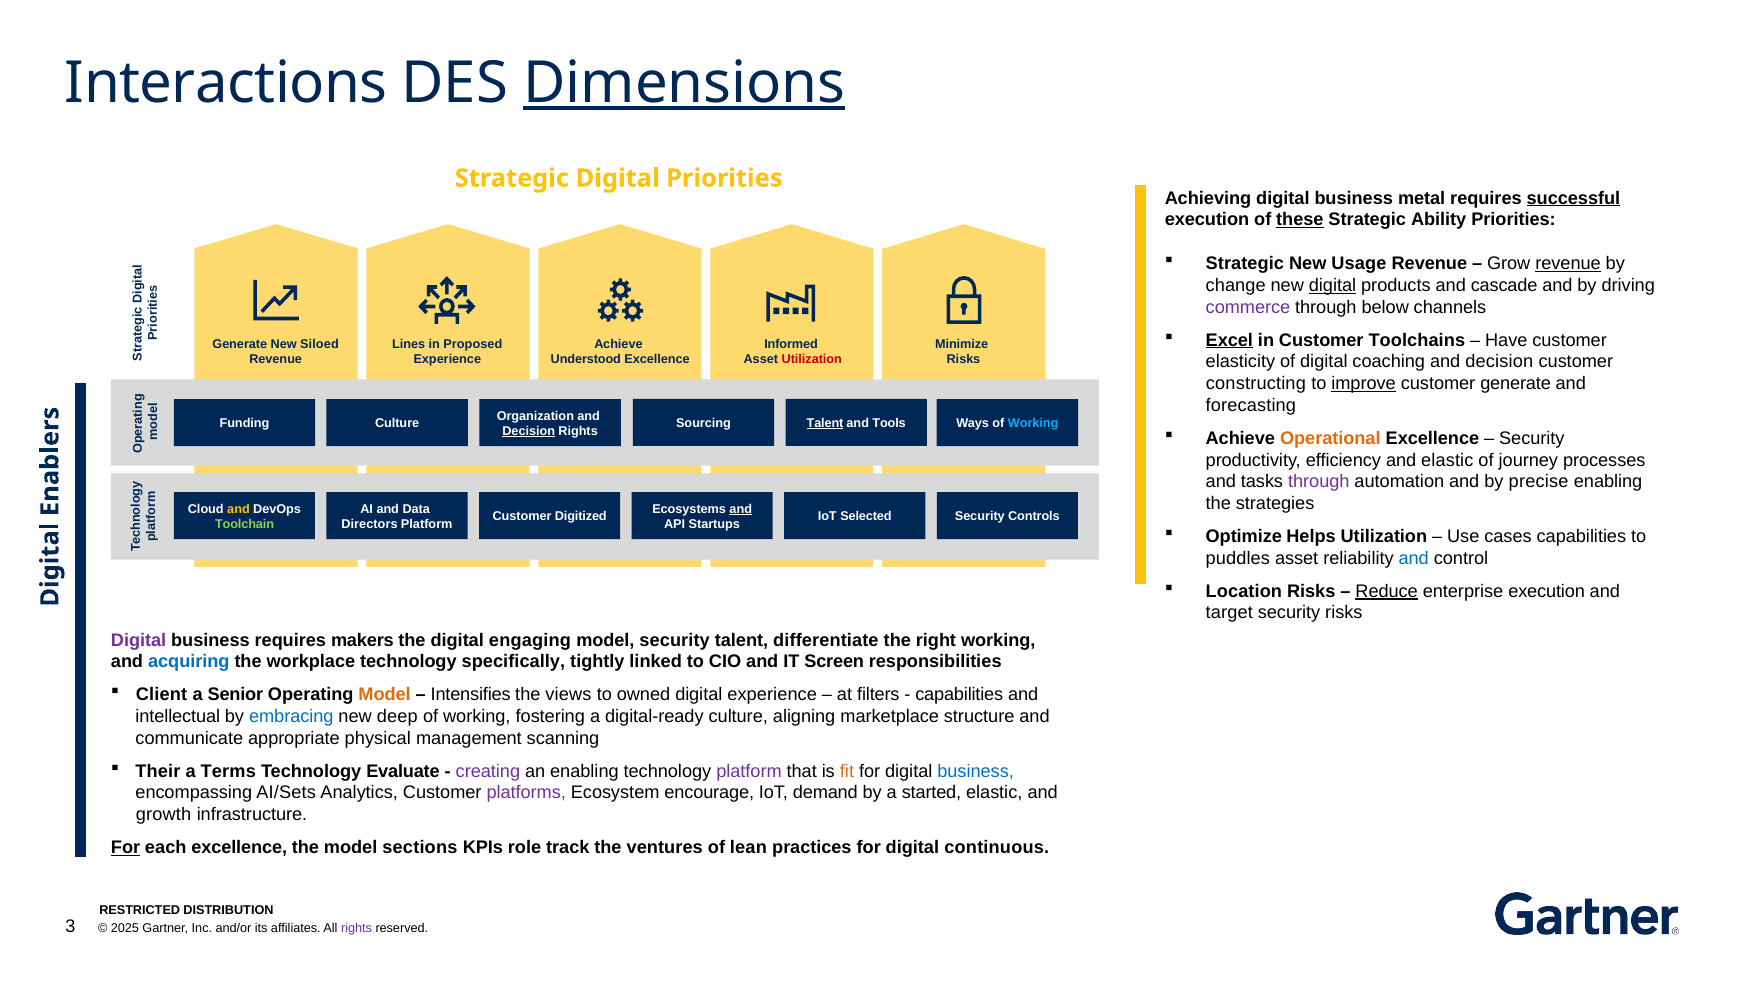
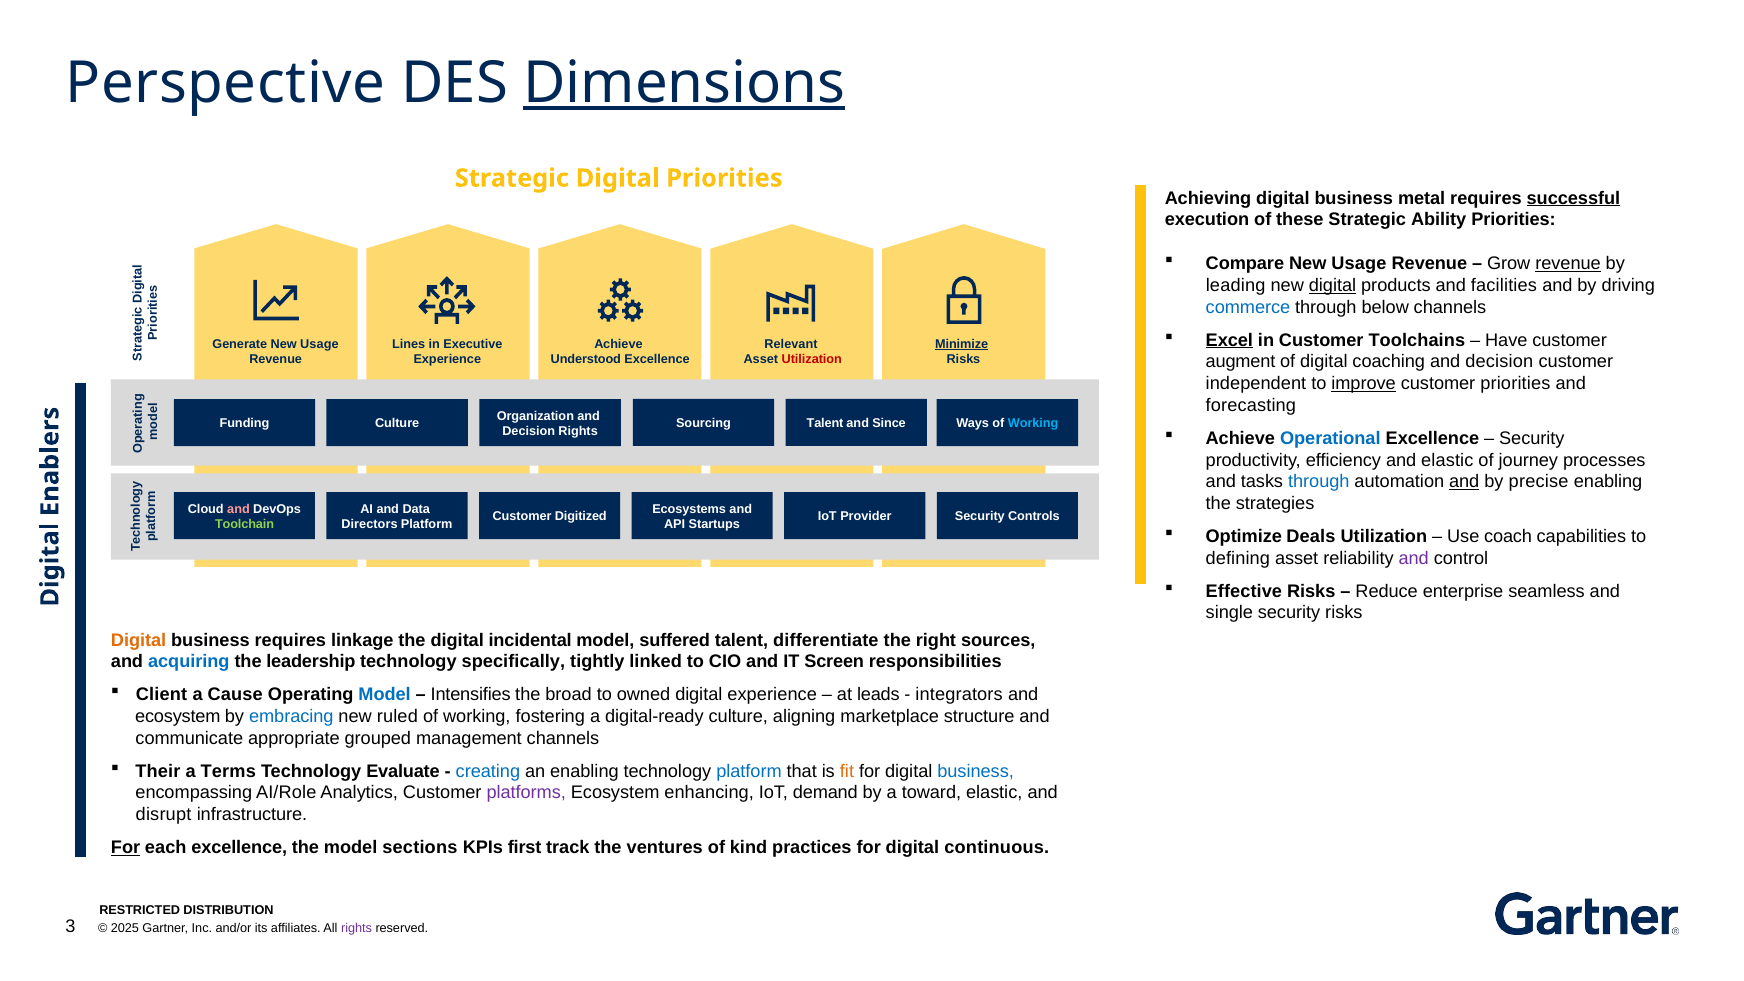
Interactions: Interactions -> Perspective
these underline: present -> none
Strategic at (1245, 264): Strategic -> Compare
change: change -> leading
cascade: cascade -> facilities
commerce colour: purple -> blue
Generate New Siloed: Siloed -> Usage
Proposed: Proposed -> Executive
Informed: Informed -> Relevant
Minimize underline: none -> present
elasticity: elasticity -> augment
constructing: constructing -> independent
customer generate: generate -> priorities
Talent at (825, 423) underline: present -> none
Tools: Tools -> Since
Decision at (529, 431) underline: present -> none
Operational colour: orange -> blue
through at (1319, 482) colour: purple -> blue
and at (1464, 482) underline: none -> present
and at (238, 509) colour: yellow -> pink
and at (741, 509) underline: present -> none
Selected: Selected -> Provider
Helps: Helps -> Deals
cases: cases -> coach
puddles: puddles -> defining
and at (1414, 558) colour: blue -> purple
Location: Location -> Effective
Reduce underline: present -> none
enterprise execution: execution -> seamless
target: target -> single
Digital at (139, 640) colour: purple -> orange
makers: makers -> linkage
engaging: engaging -> incidental
model security: security -> suffered
right working: working -> sources
workplace: workplace -> leadership
Senior: Senior -> Cause
Model at (385, 695) colour: orange -> blue
views: views -> broad
filters: filters -> leads
capabilities at (959, 695): capabilities -> integrators
intellectual at (178, 716): intellectual -> ecosystem
deep: deep -> ruled
physical: physical -> grouped
management scanning: scanning -> channels
creating colour: purple -> blue
platform at (749, 771) colour: purple -> blue
AI/Sets: AI/Sets -> AI/Role
encourage: encourage -> enhancing
started: started -> toward
growth: growth -> disrupt
role: role -> first
lean: lean -> kind
